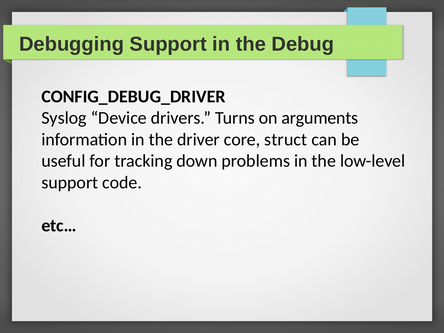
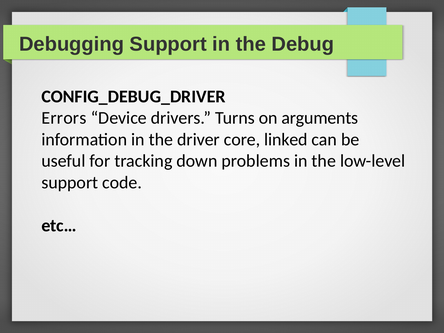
Syslog: Syslog -> Errors
struct: struct -> linked
